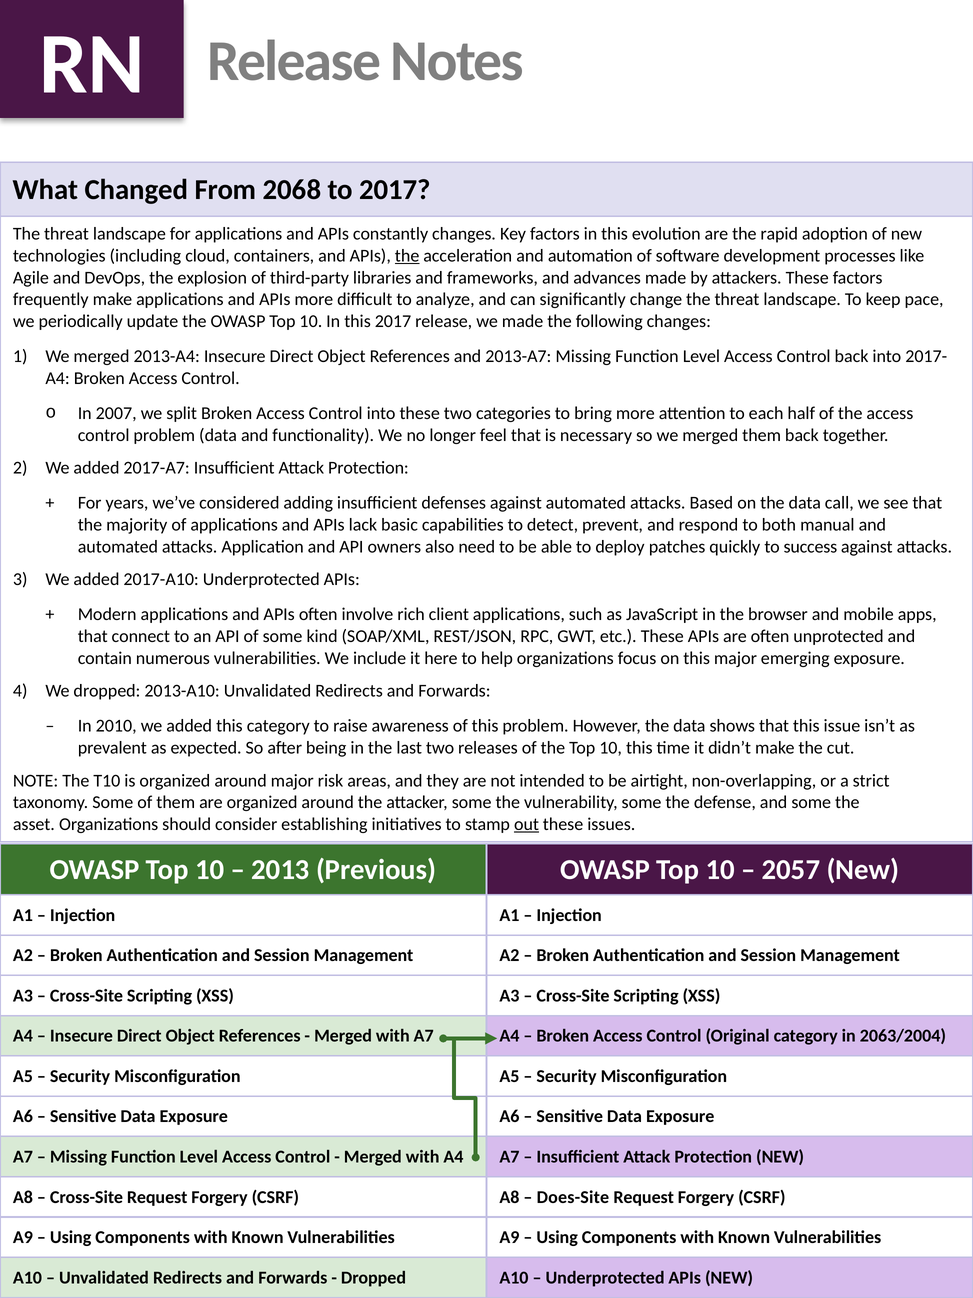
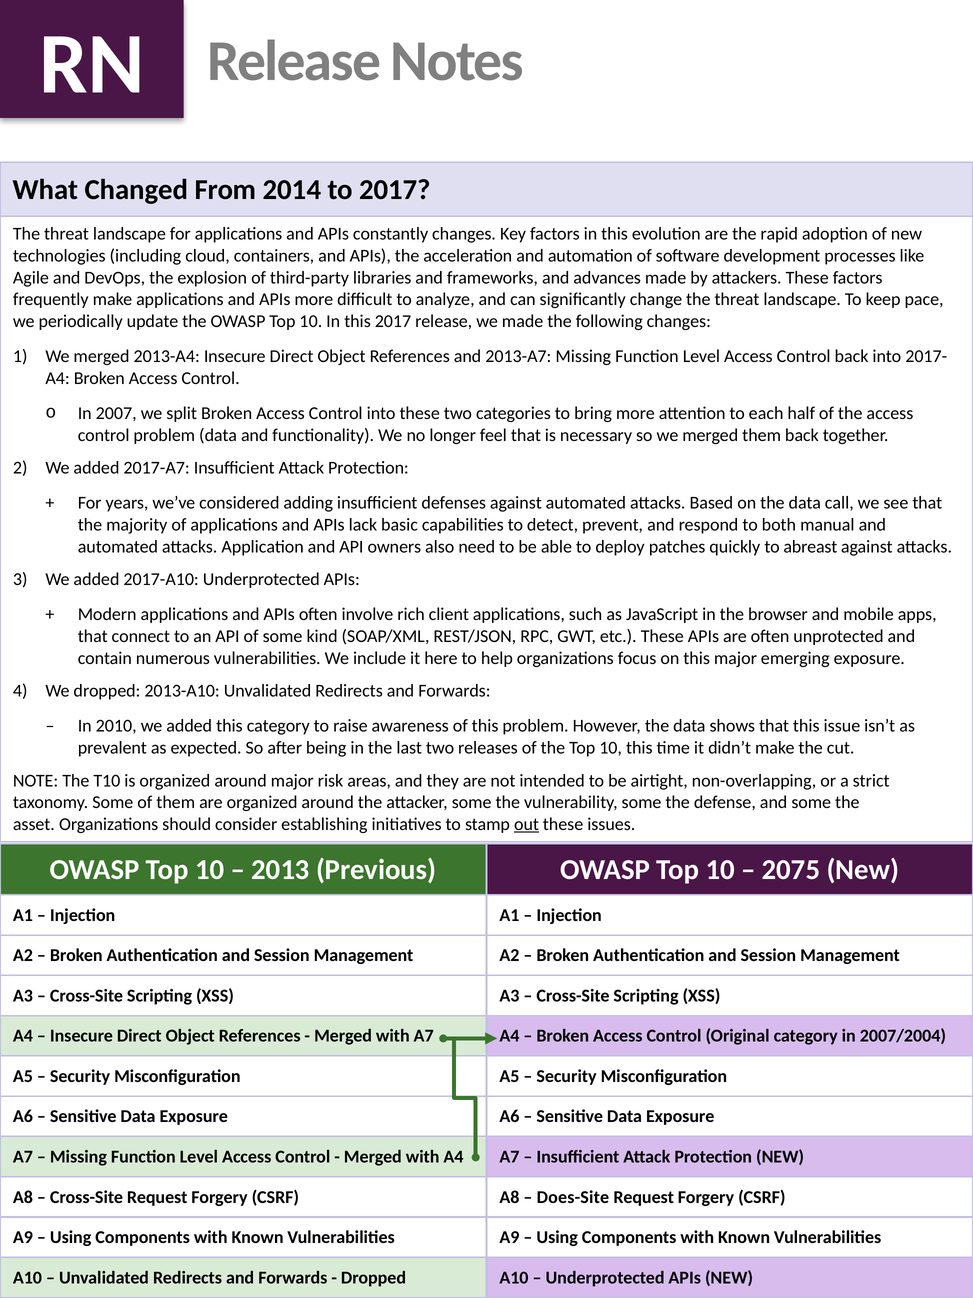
2068: 2068 -> 2014
the at (407, 256) underline: present -> none
success: success -> abreast
2057: 2057 -> 2075
2063/2004: 2063/2004 -> 2007/2004
